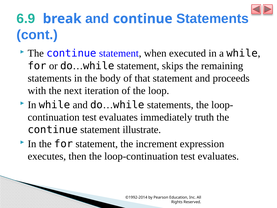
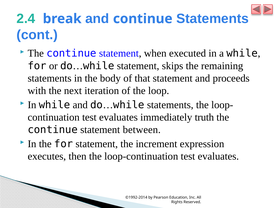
6.9: 6.9 -> 2.4
illustrate: illustrate -> between
